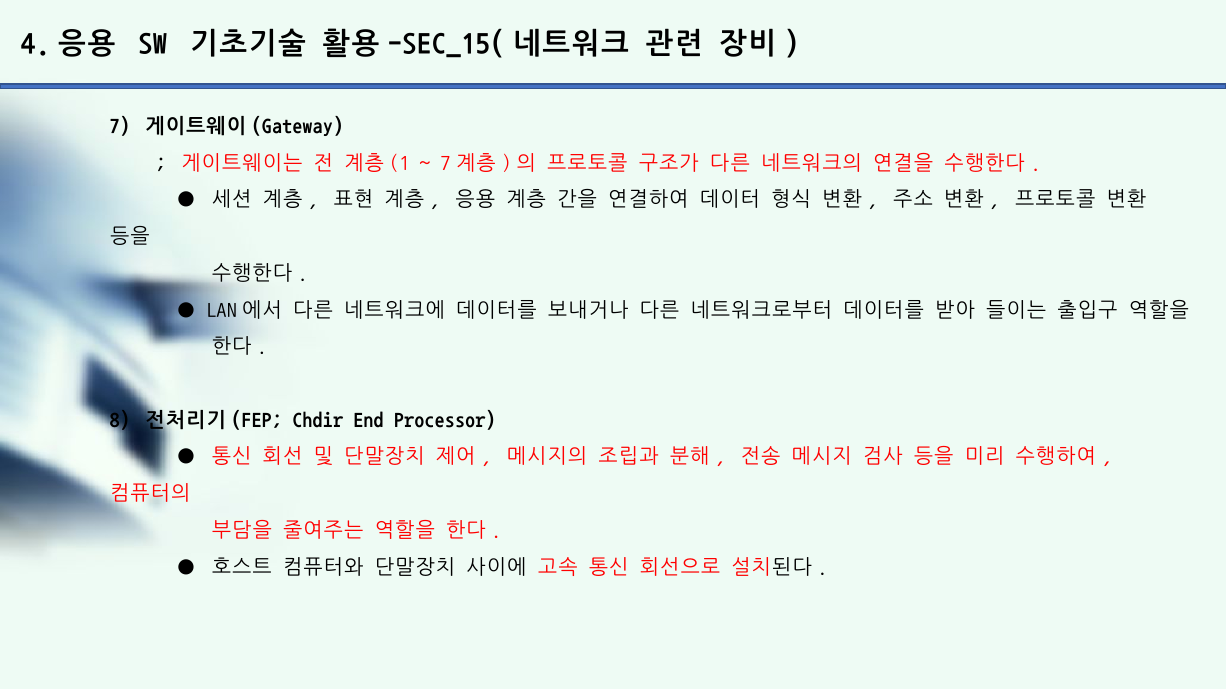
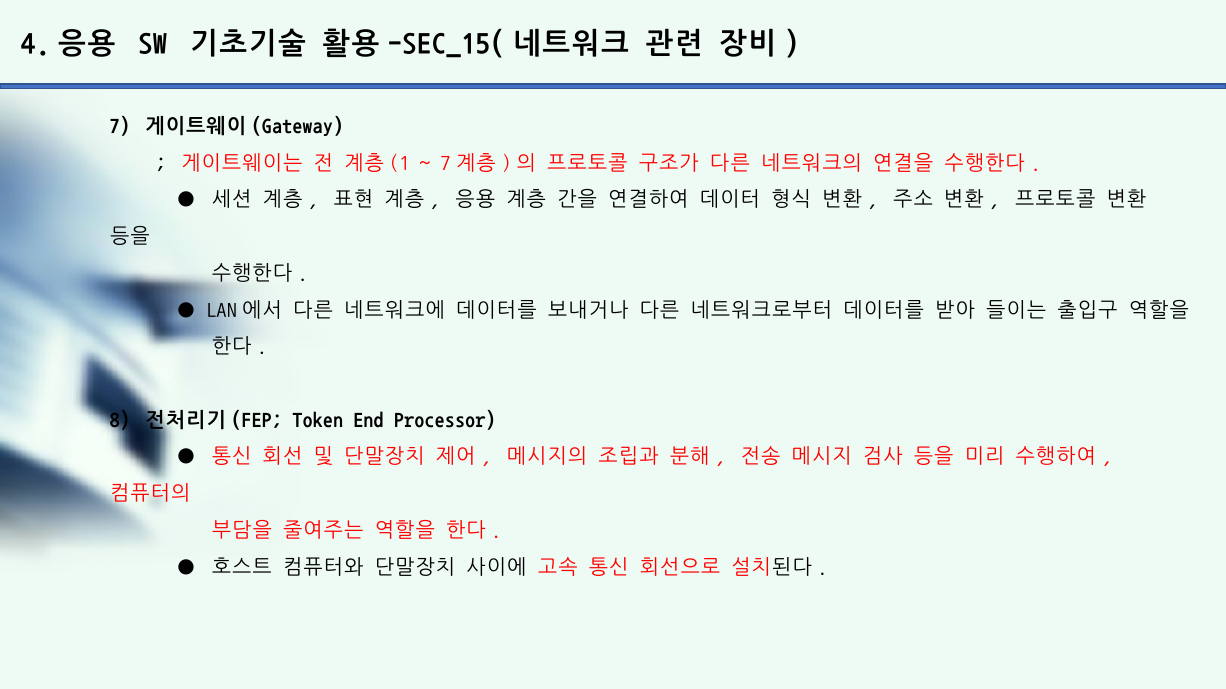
Chdir: Chdir -> Token
